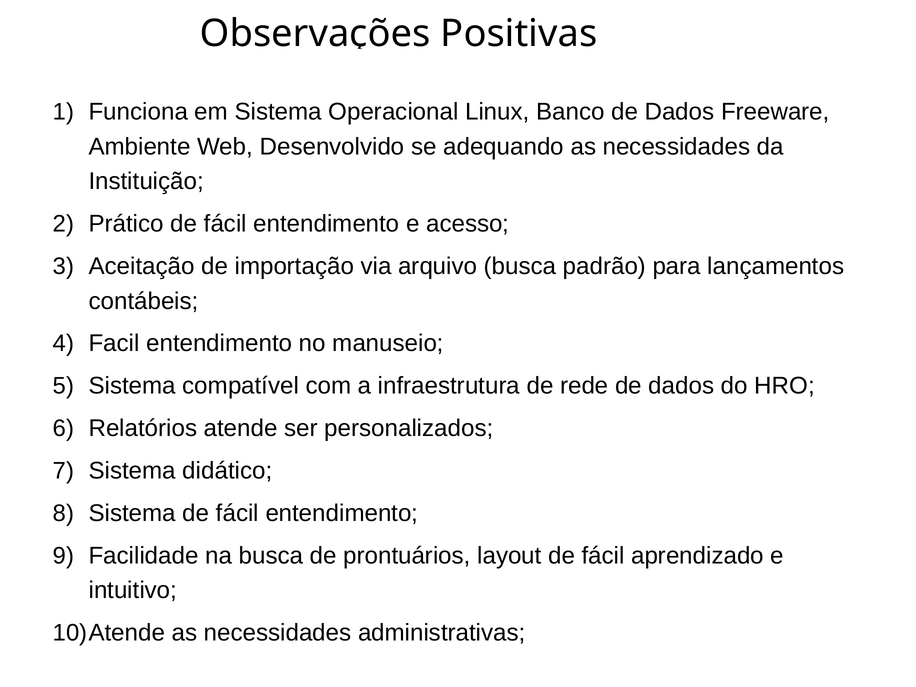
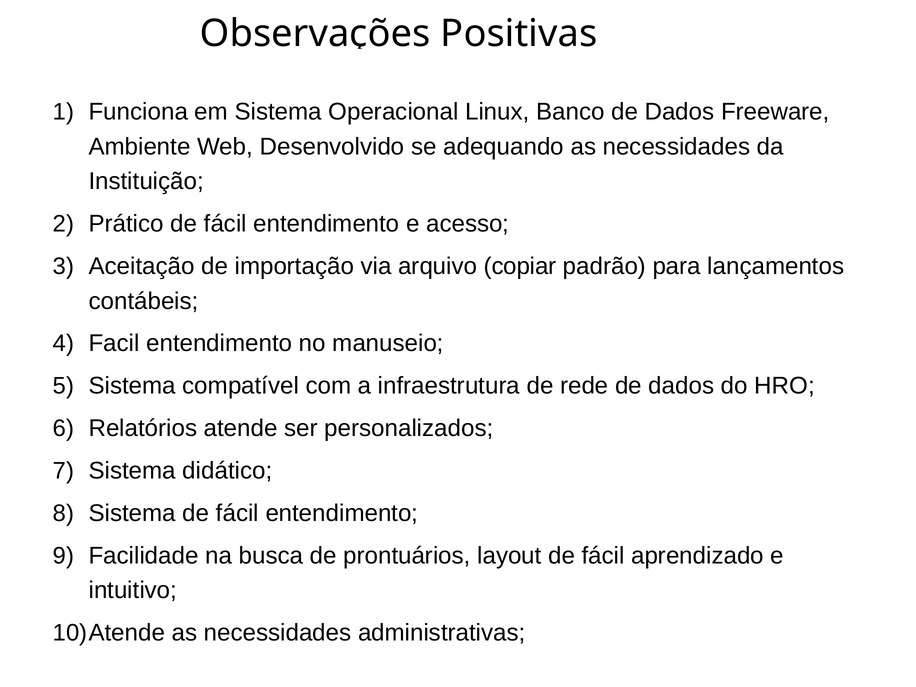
arquivo busca: busca -> copiar
